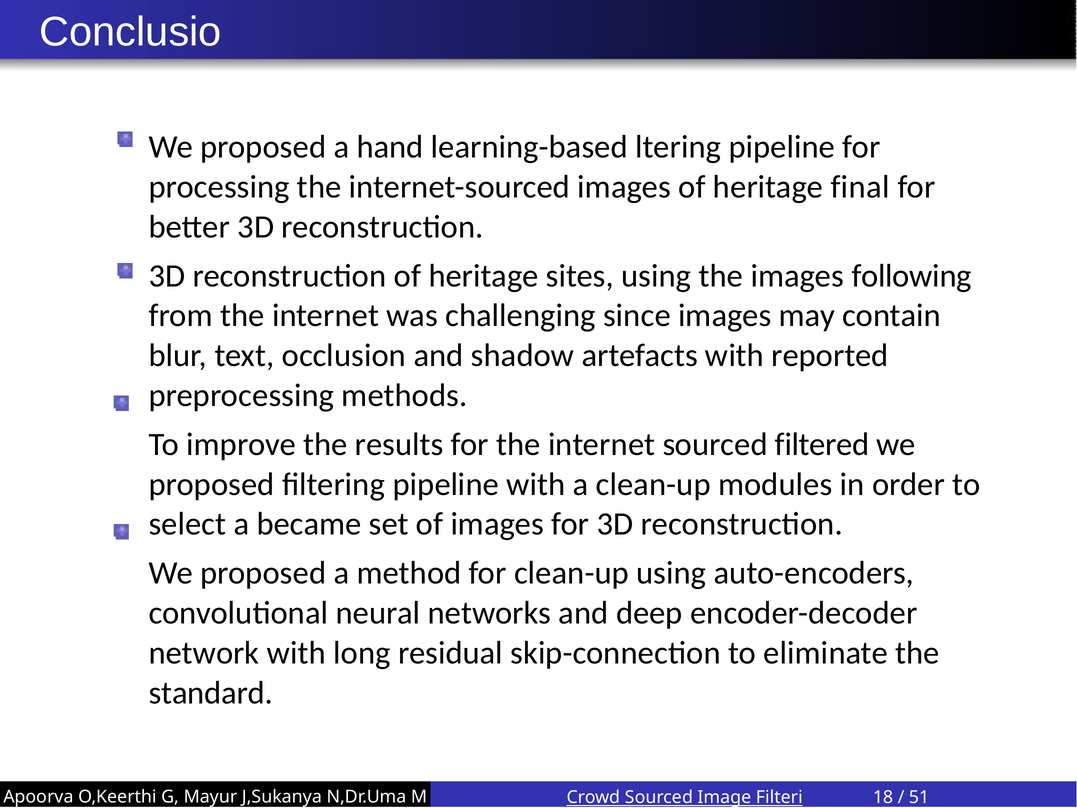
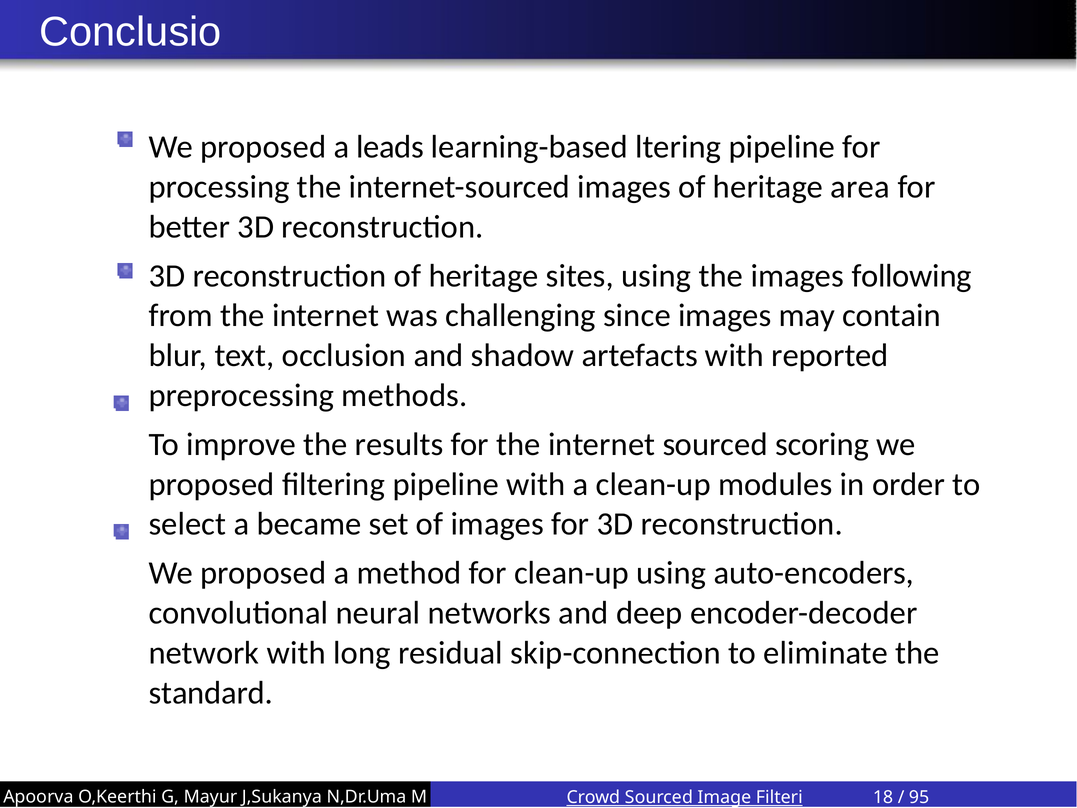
hand: hand -> leads
final: final -> area
filtered: filtered -> scoring
51: 51 -> 95
